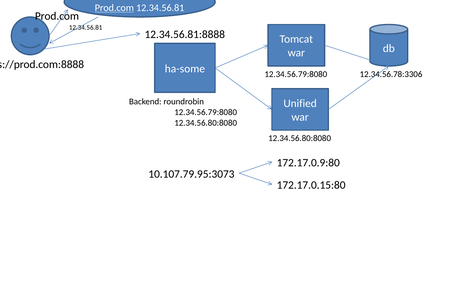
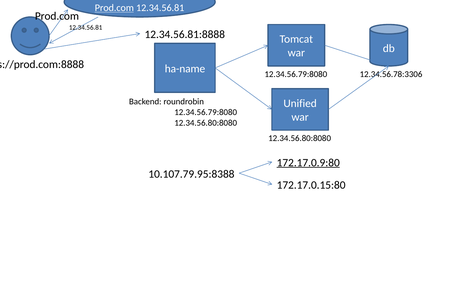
ha-some: ha-some -> ha-name
172.17.0.9:80 underline: none -> present
10.107.79.95:3073: 10.107.79.95:3073 -> 10.107.79.95:8388
